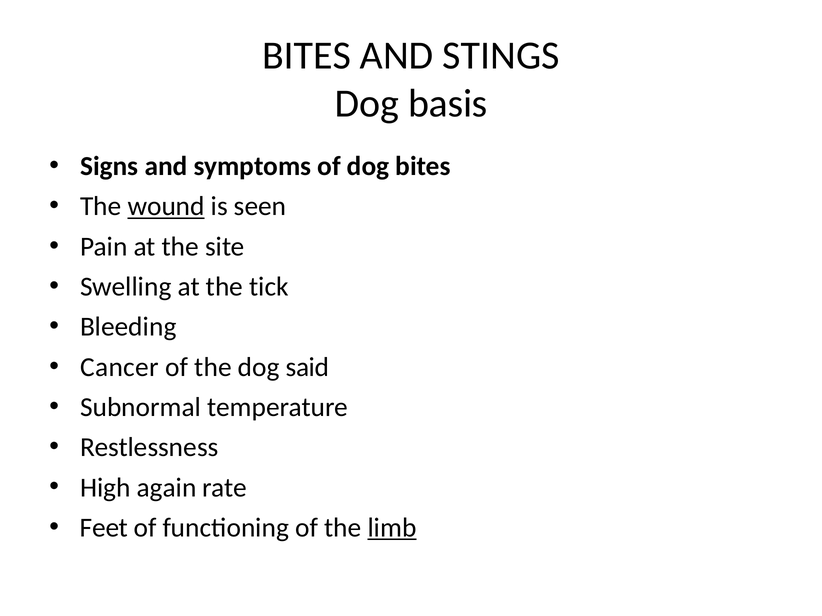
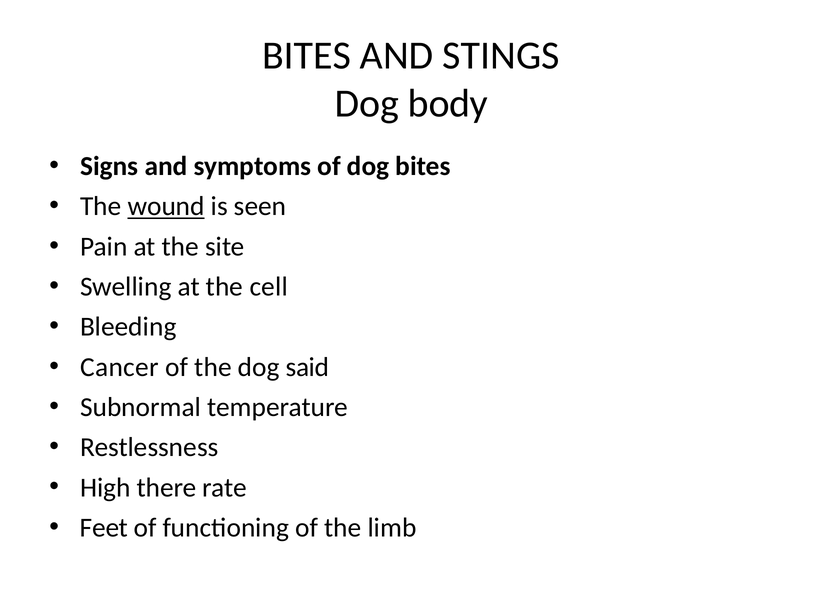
basis: basis -> body
tick: tick -> cell
again: again -> there
limb underline: present -> none
